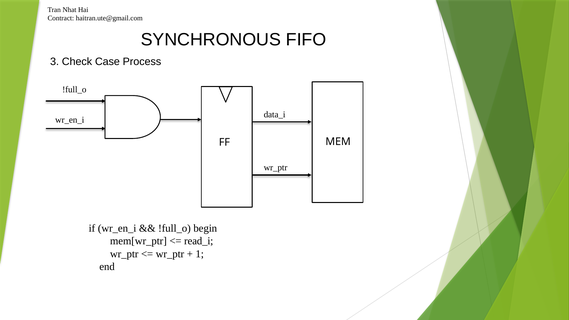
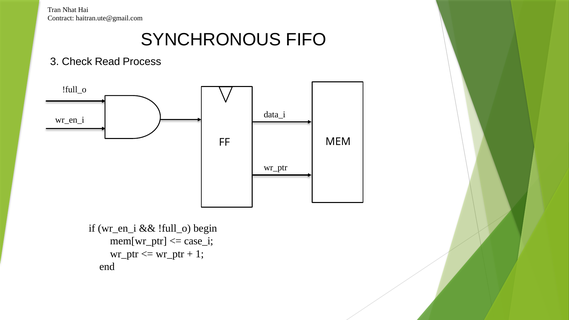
Case: Case -> Read
read_i: read_i -> case_i
